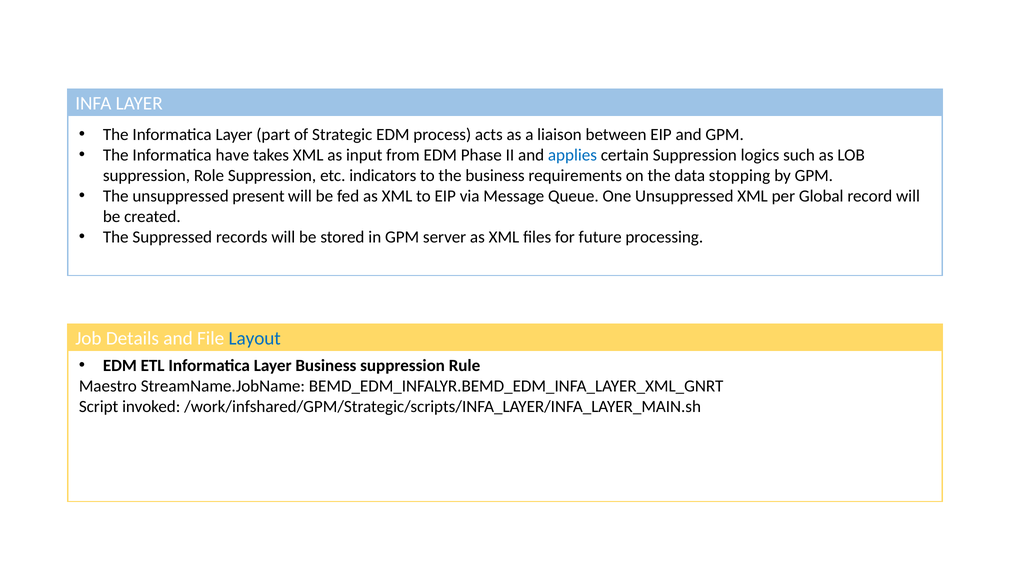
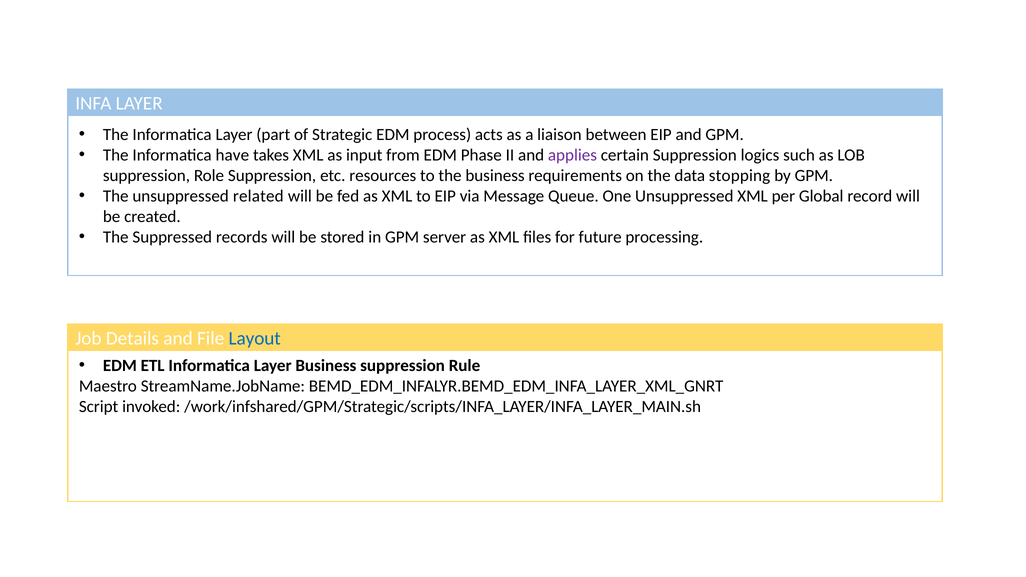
applies colour: blue -> purple
indicators: indicators -> resources
present: present -> related
